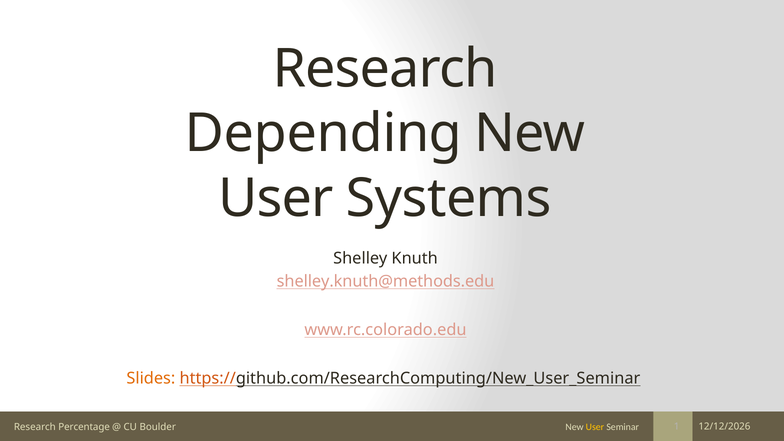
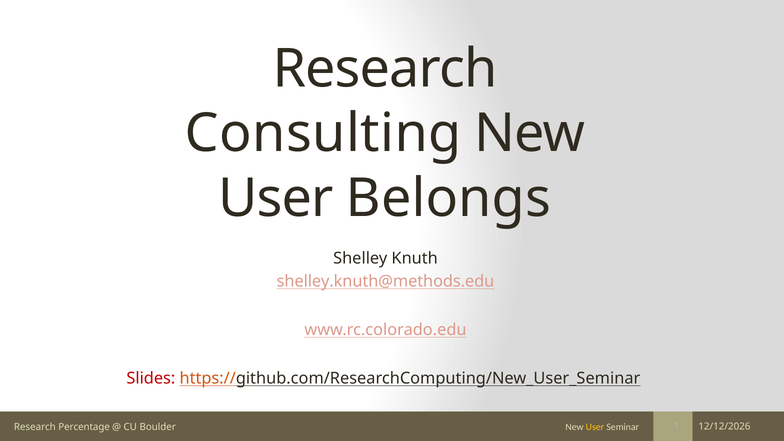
Depending: Depending -> Consulting
Systems: Systems -> Belongs
Slides colour: orange -> red
